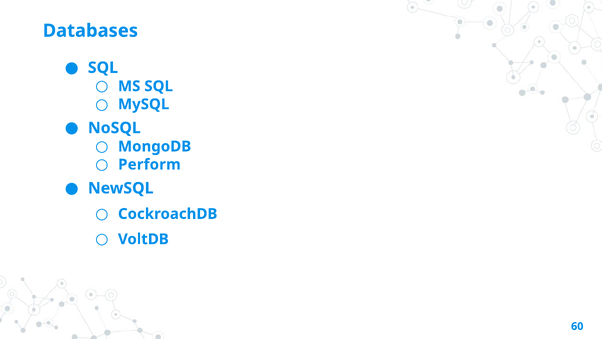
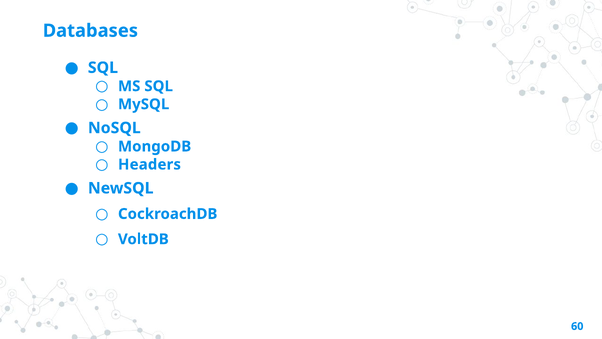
Perform: Perform -> Headers
